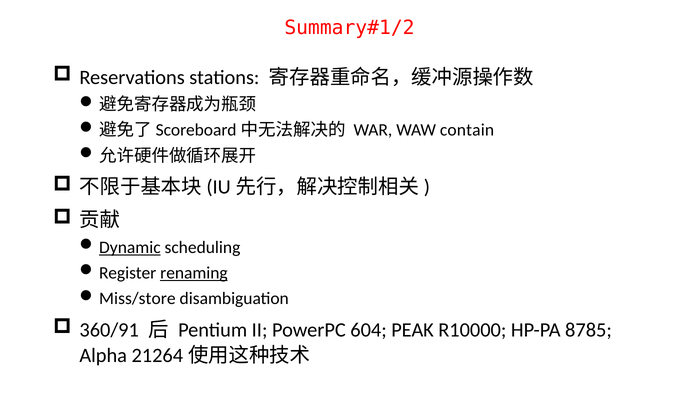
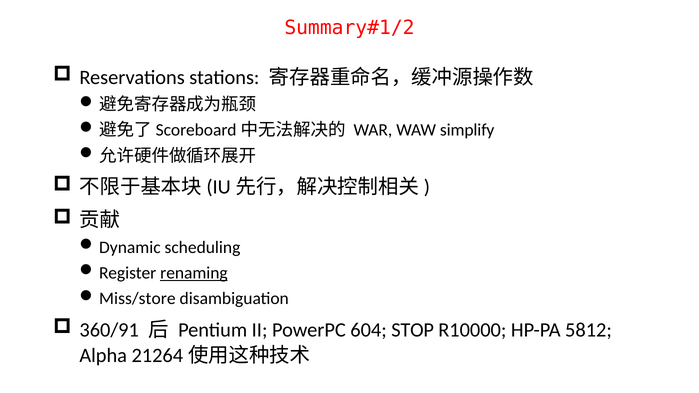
contain: contain -> simplify
Dynamic underline: present -> none
PEAK: PEAK -> STOP
8785: 8785 -> 5812
